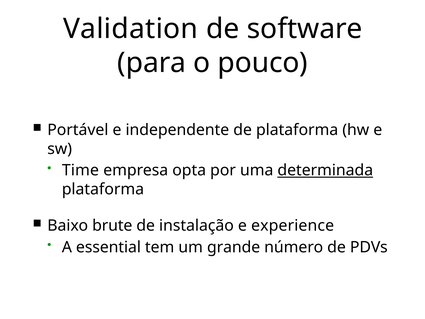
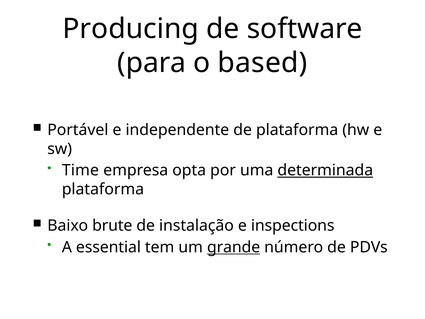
Validation: Validation -> Producing
pouco: pouco -> based
experience: experience -> inspections
grande underline: none -> present
